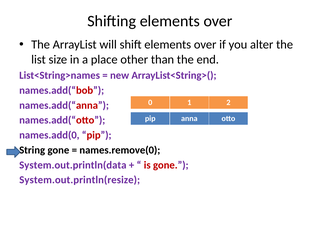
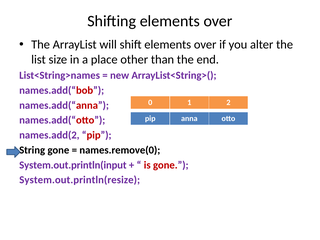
names.add(0: names.add(0 -> names.add(2
System.out.println(data: System.out.println(data -> System.out.println(input
